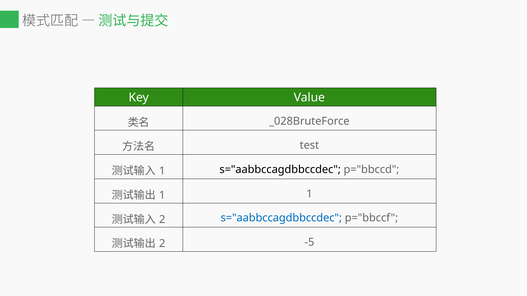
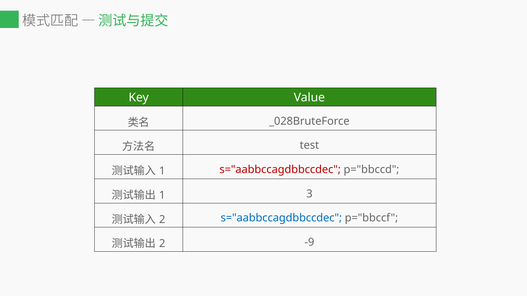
s="aabbccagdbbccdec at (280, 170) colour: black -> red
1 at (309, 194): 1 -> 3
-5: -5 -> -9
